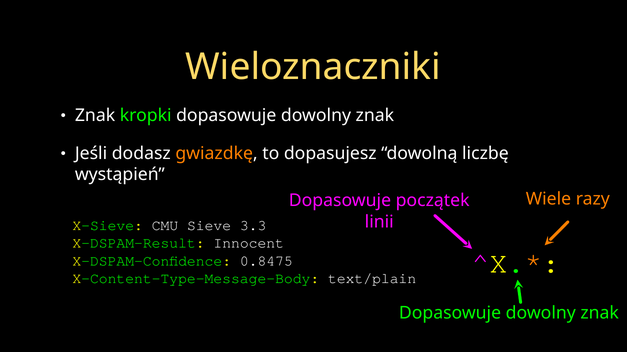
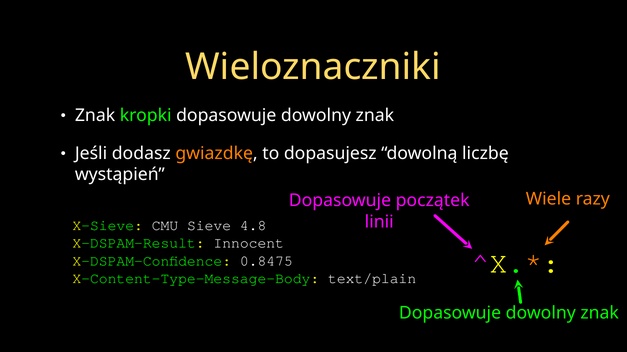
3.3: 3.3 -> 4.8
